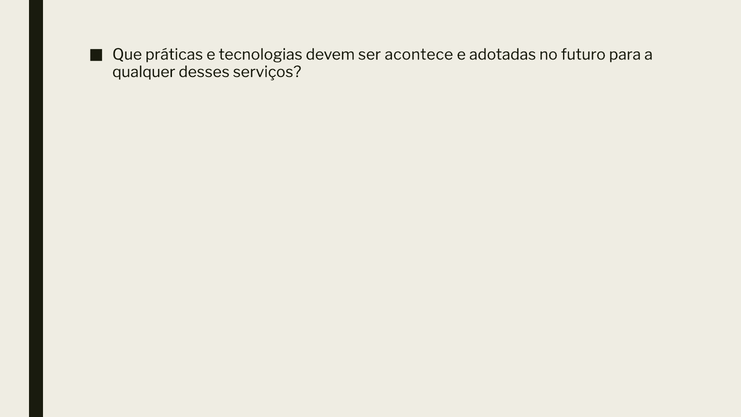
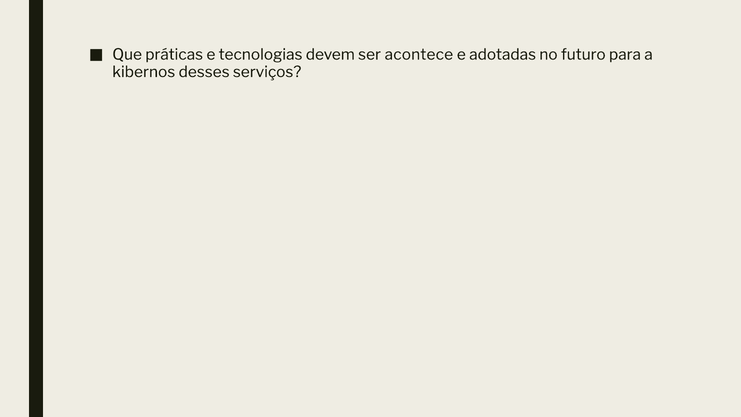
qualquer: qualquer -> kibernos
